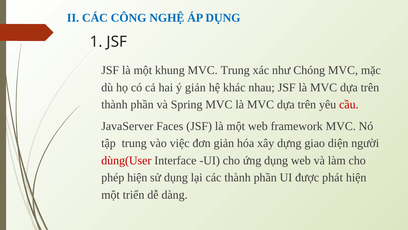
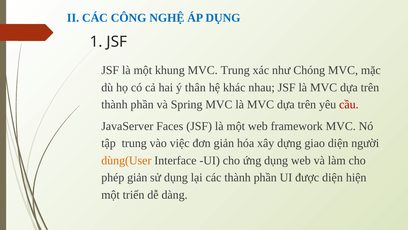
ý giản: giản -> thân
dùng(User colour: red -> orange
phép hiện: hiện -> giản
được phát: phát -> diện
